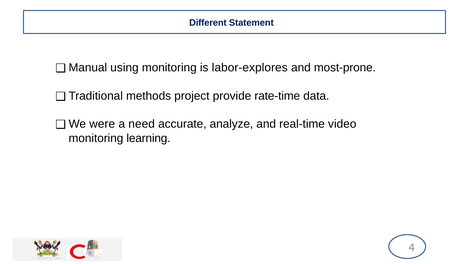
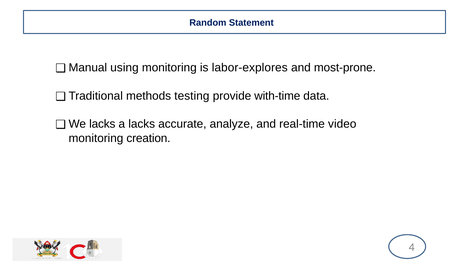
Different: Different -> Random
project: project -> testing
rate-time: rate-time -> with-time
were at (102, 124): were -> lacks
a need: need -> lacks
learning: learning -> creation
